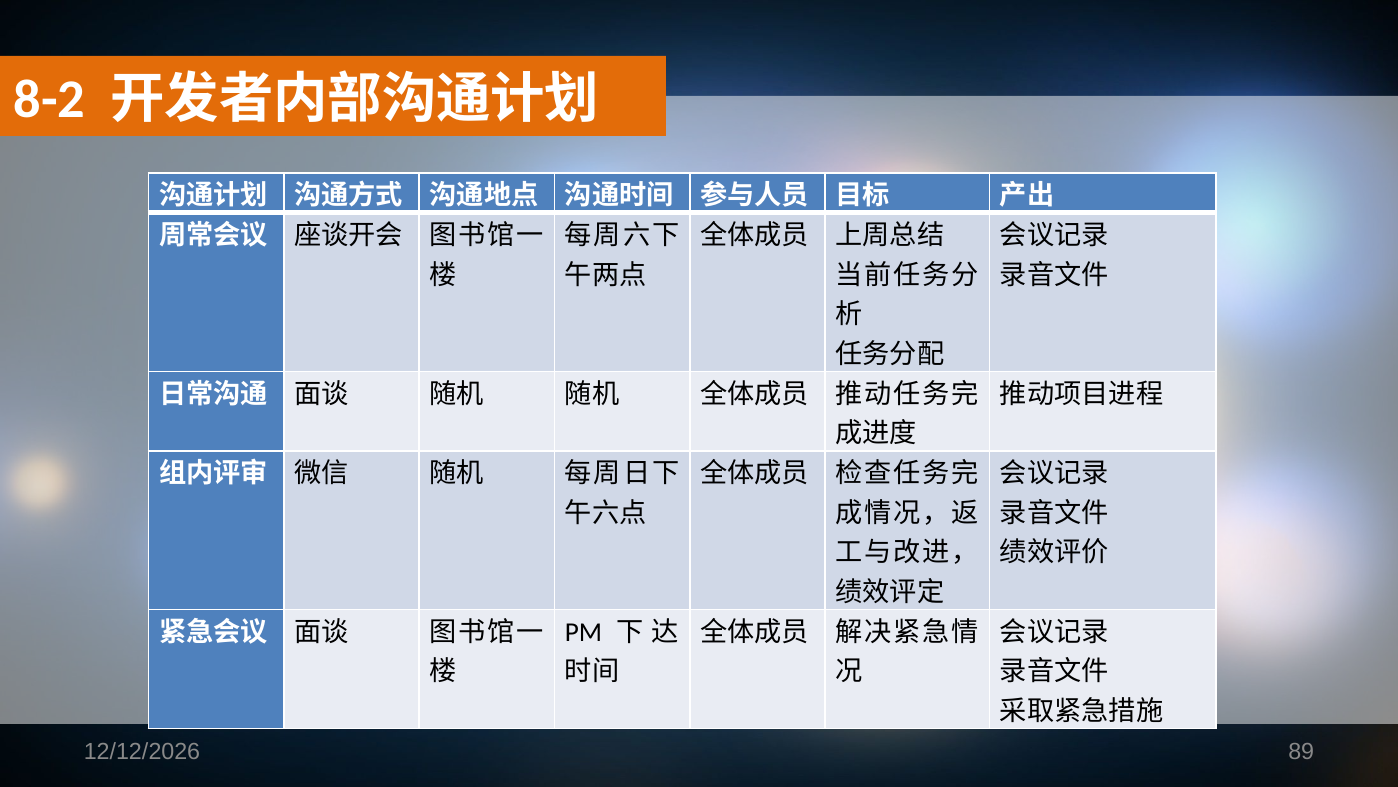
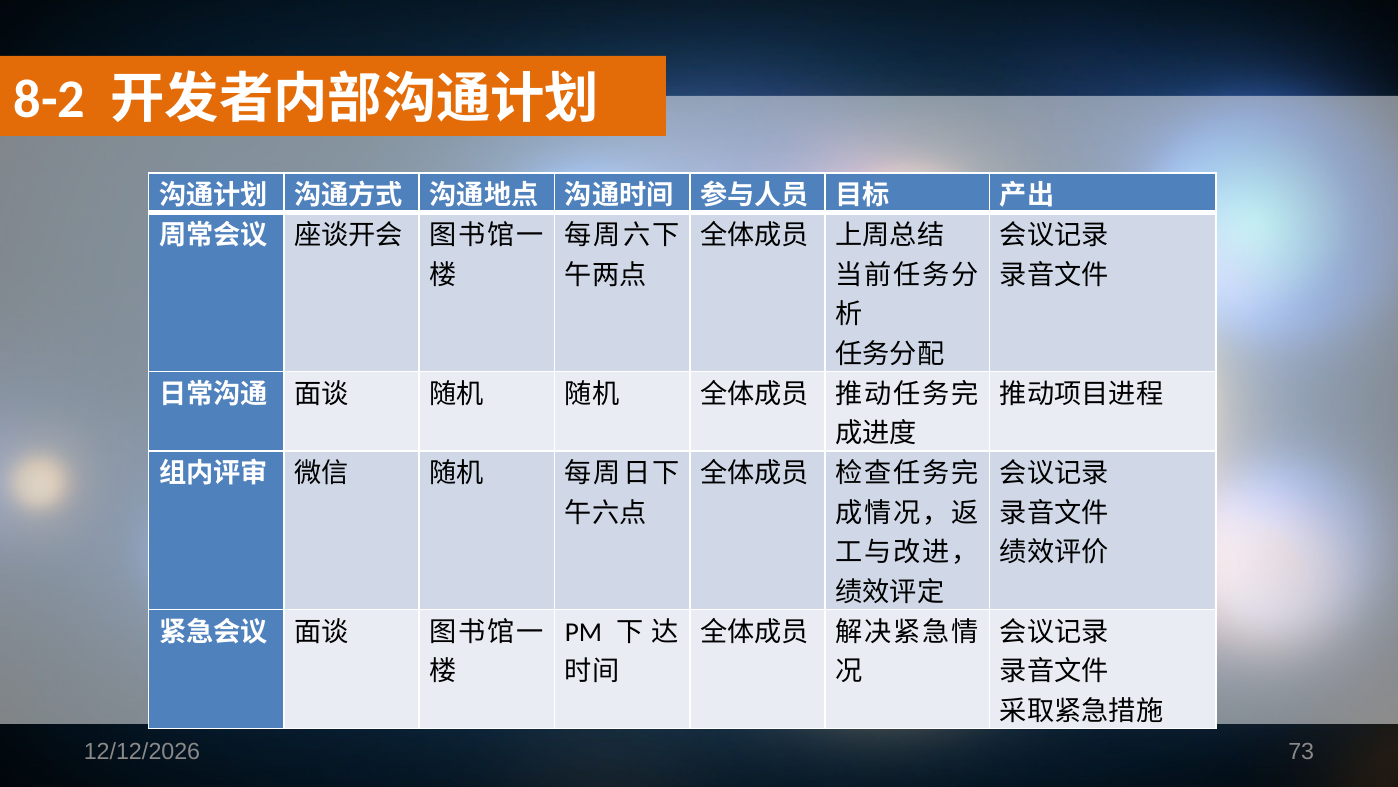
89: 89 -> 73
